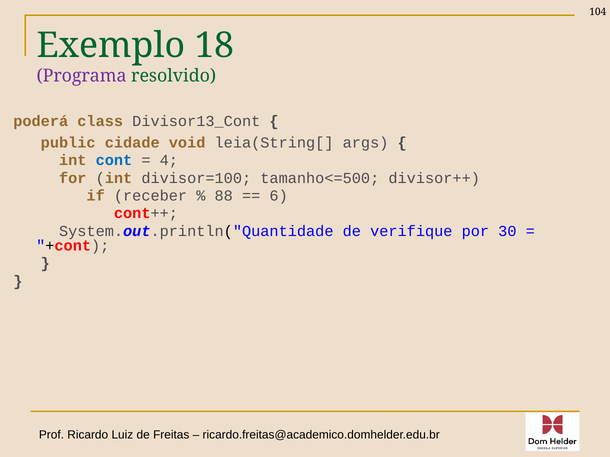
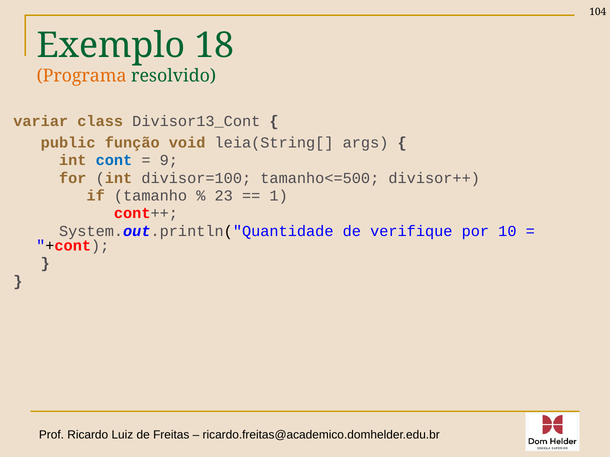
Programa colour: purple -> orange
poderá: poderá -> variar
cidade: cidade -> função
4: 4 -> 9
receber: receber -> tamanho
88: 88 -> 23
6: 6 -> 1
30: 30 -> 10
